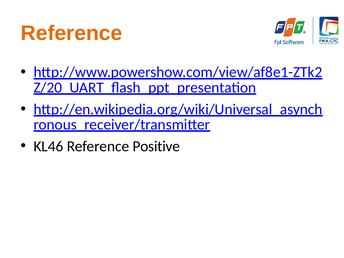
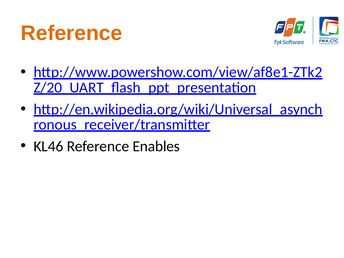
Positive: Positive -> Enables
